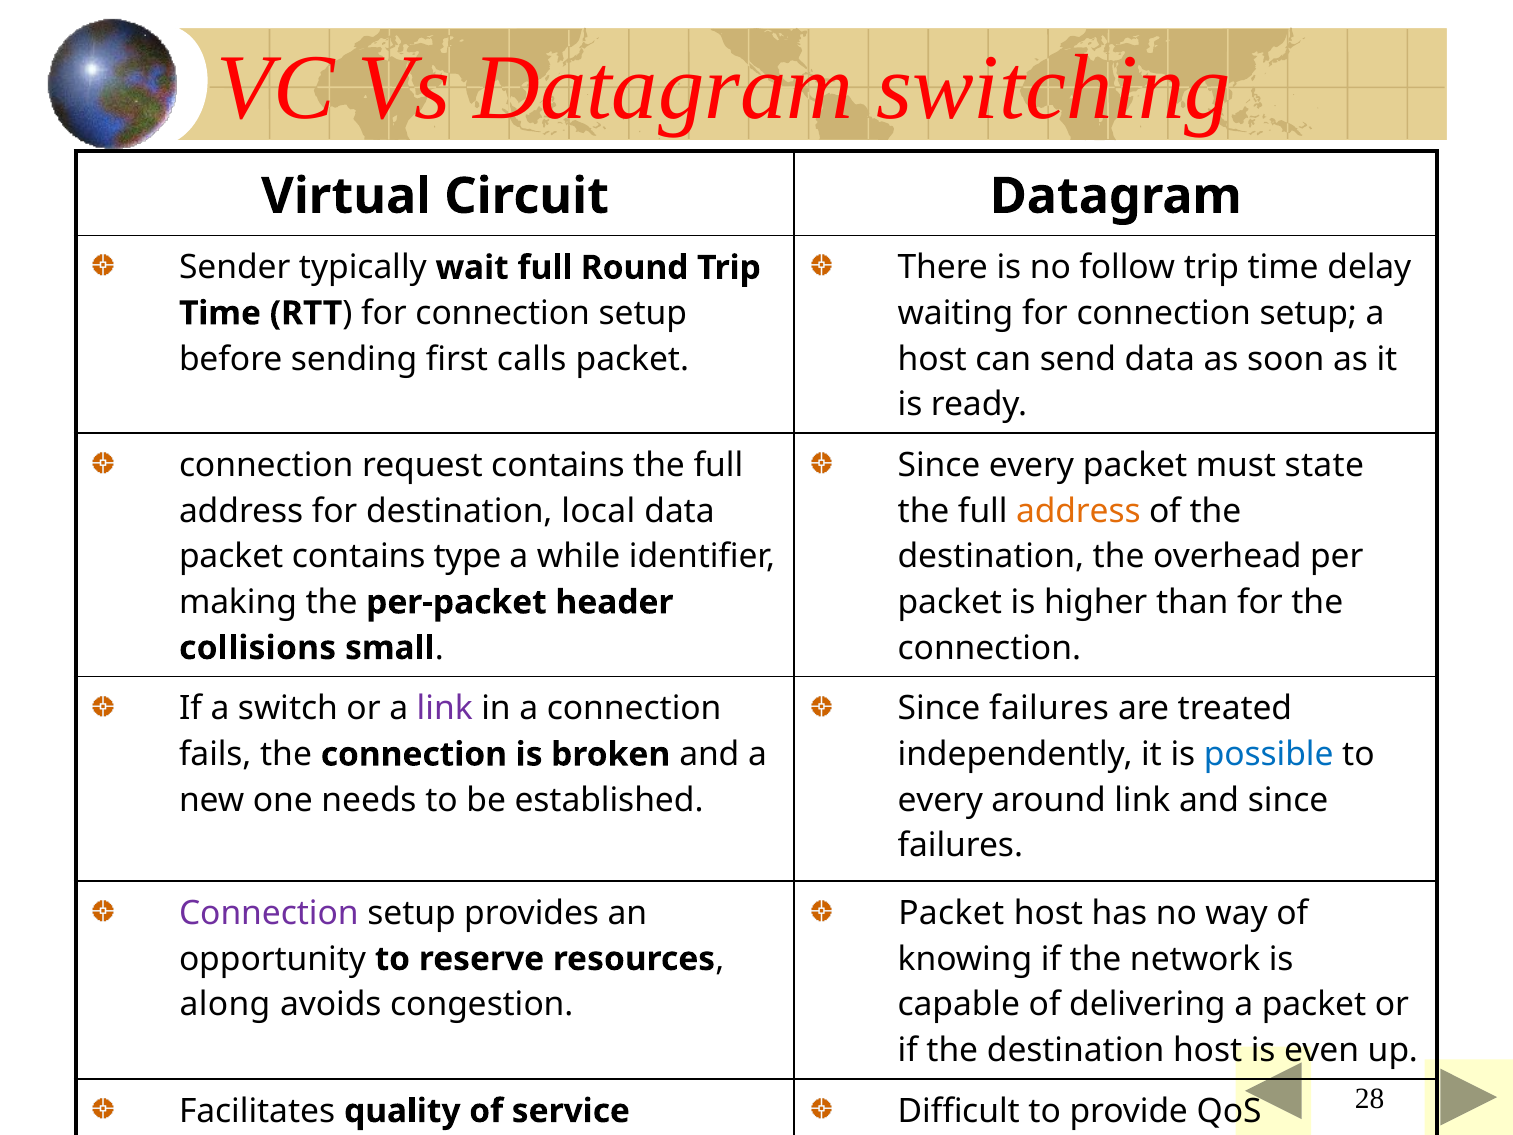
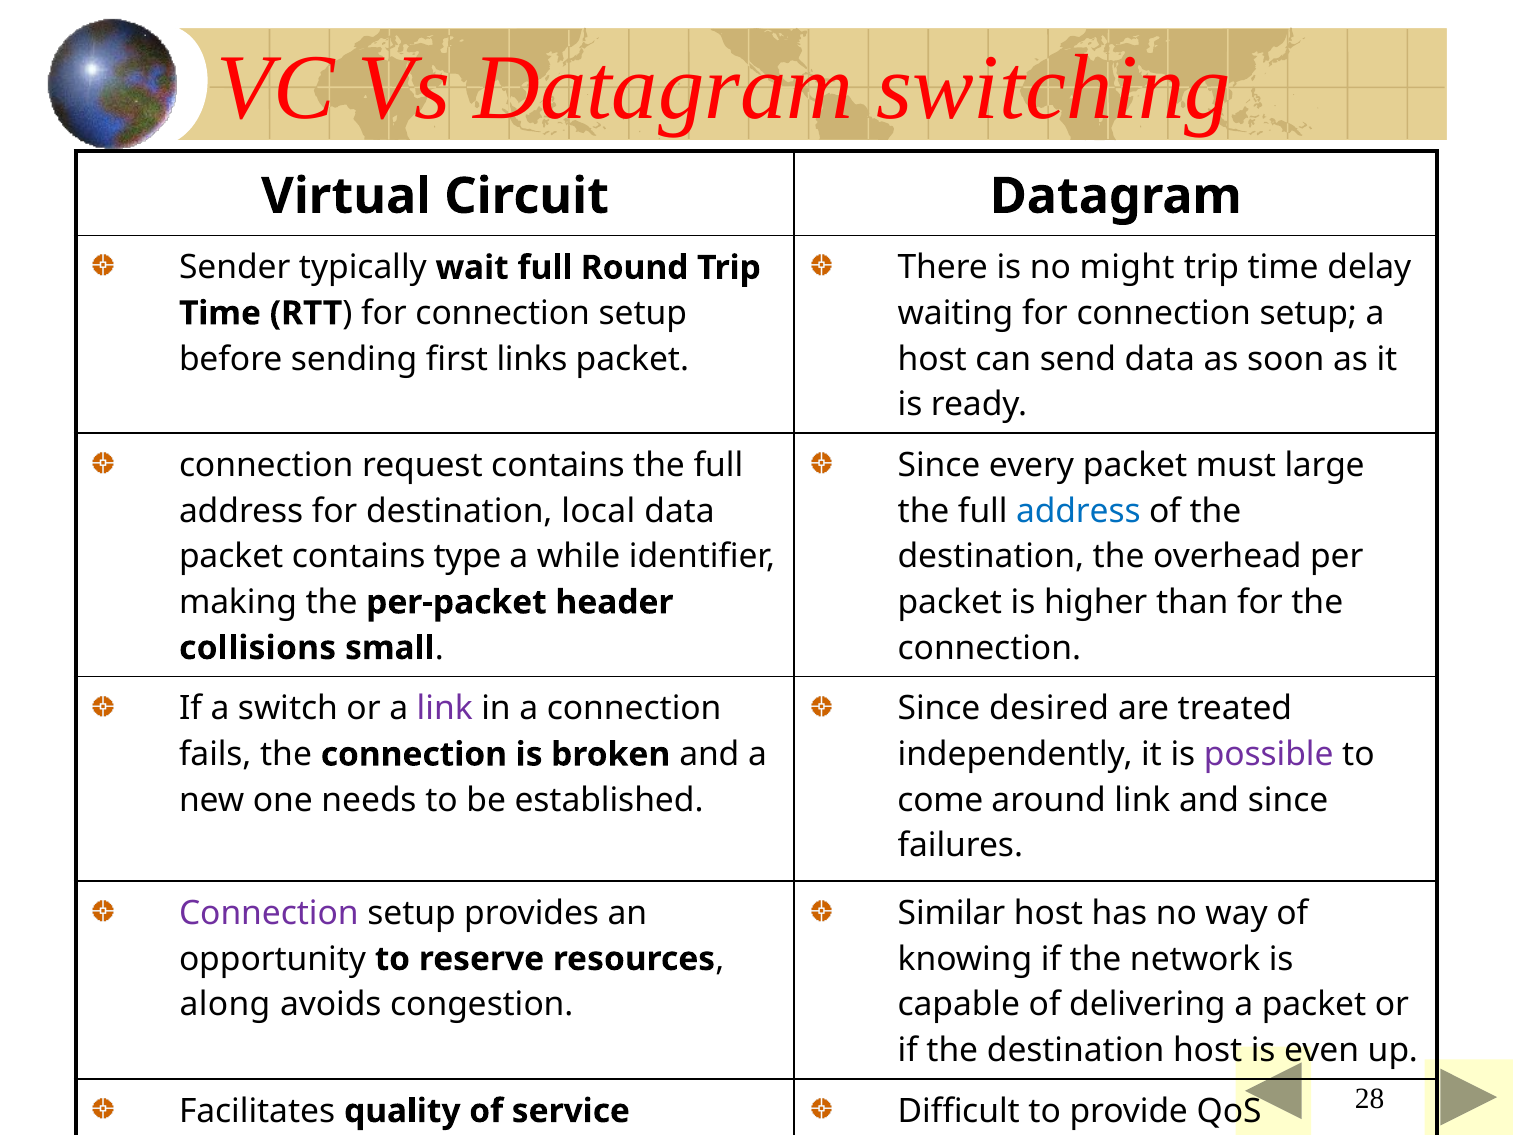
follow: follow -> might
calls: calls -> links
state: state -> large
address at (1078, 511) colour: orange -> blue
failures at (1049, 709): failures -> desired
possible colour: blue -> purple
every at (940, 800): every -> come
Packet at (951, 913): Packet -> Similar
